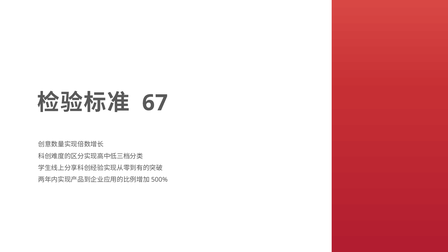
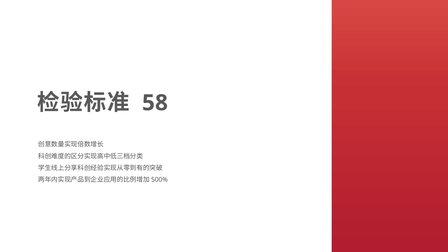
67: 67 -> 58
